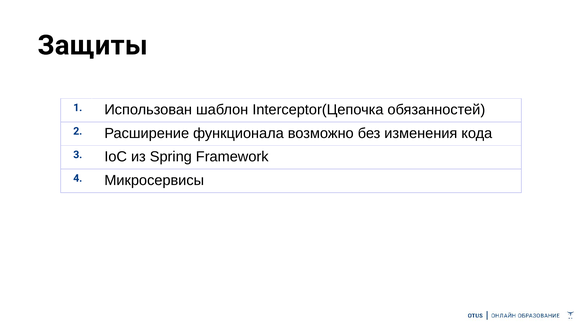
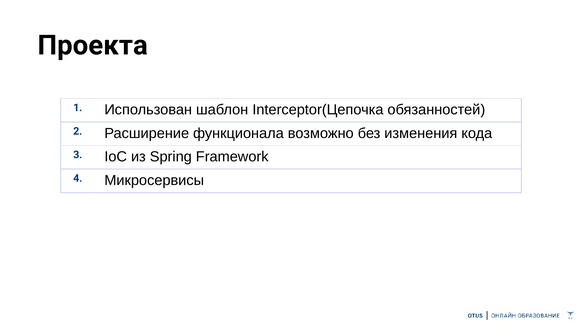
Защиты: Защиты -> Проекта
